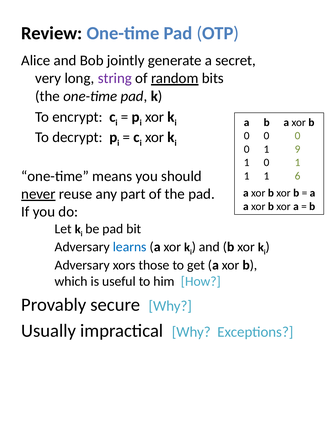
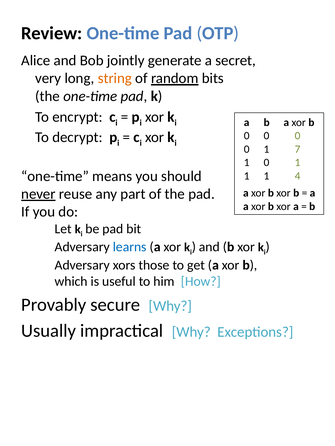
string colour: purple -> orange
9: 9 -> 7
6: 6 -> 4
